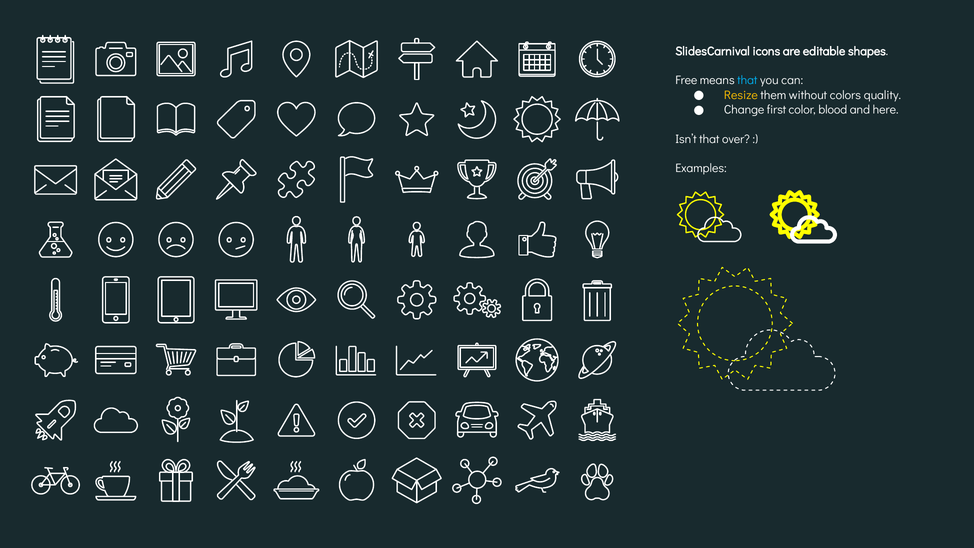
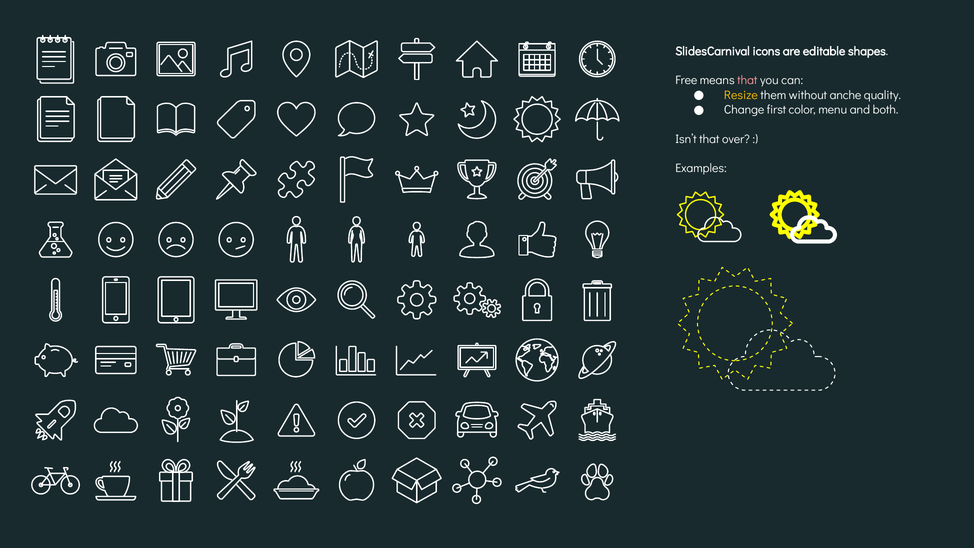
that at (747, 80) colour: light blue -> pink
colors: colors -> anche
blood: blood -> menu
here: here -> both
